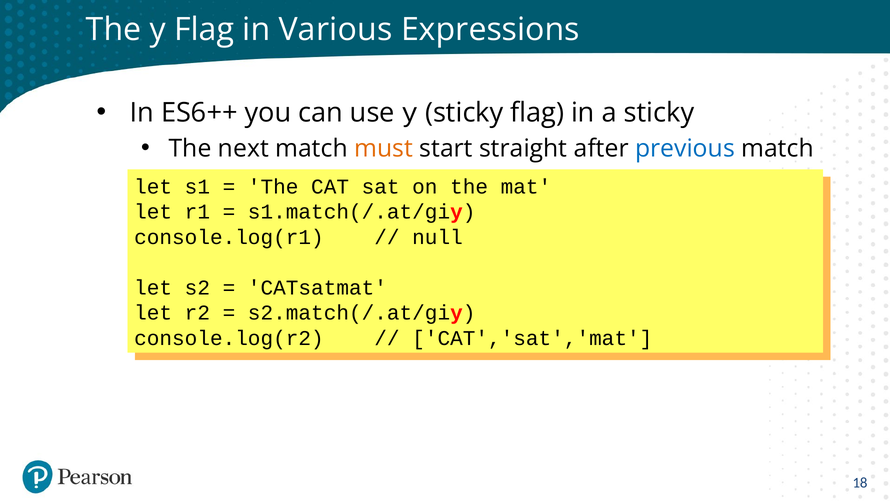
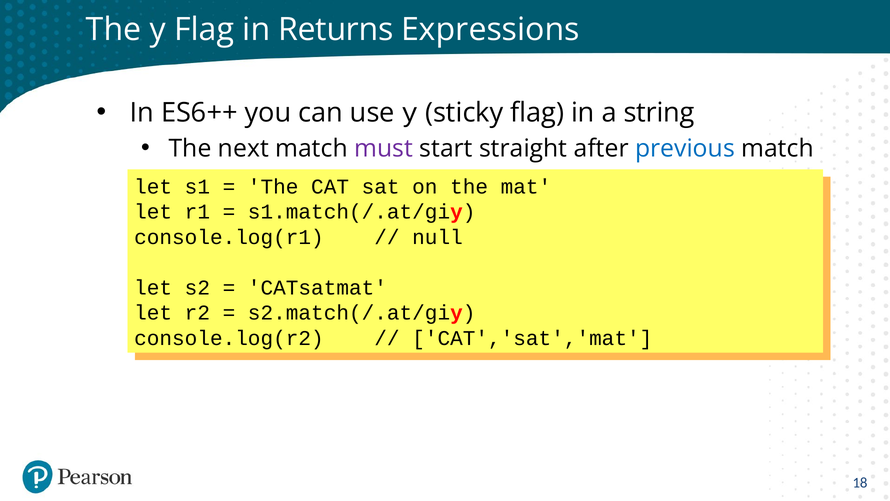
Various: Various -> Returns
a sticky: sticky -> string
must colour: orange -> purple
